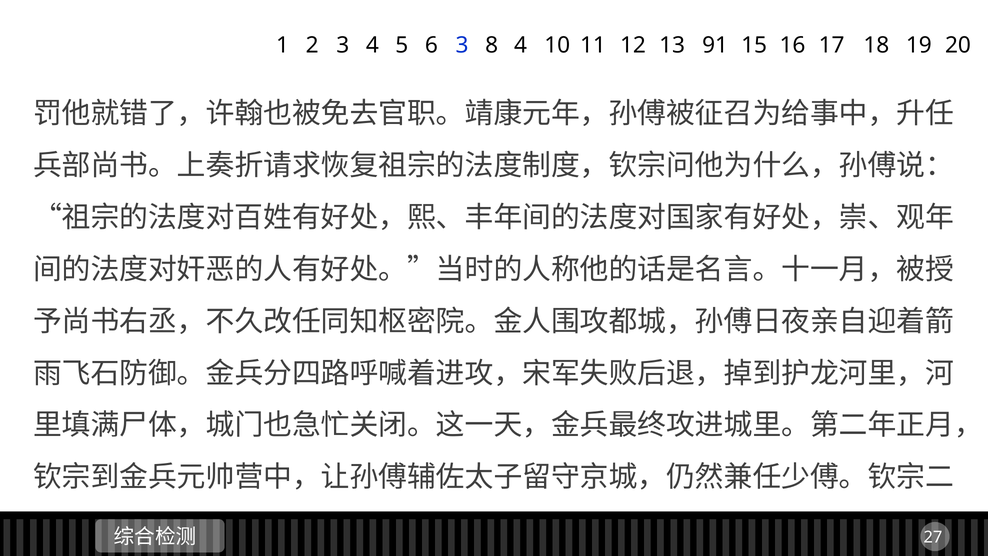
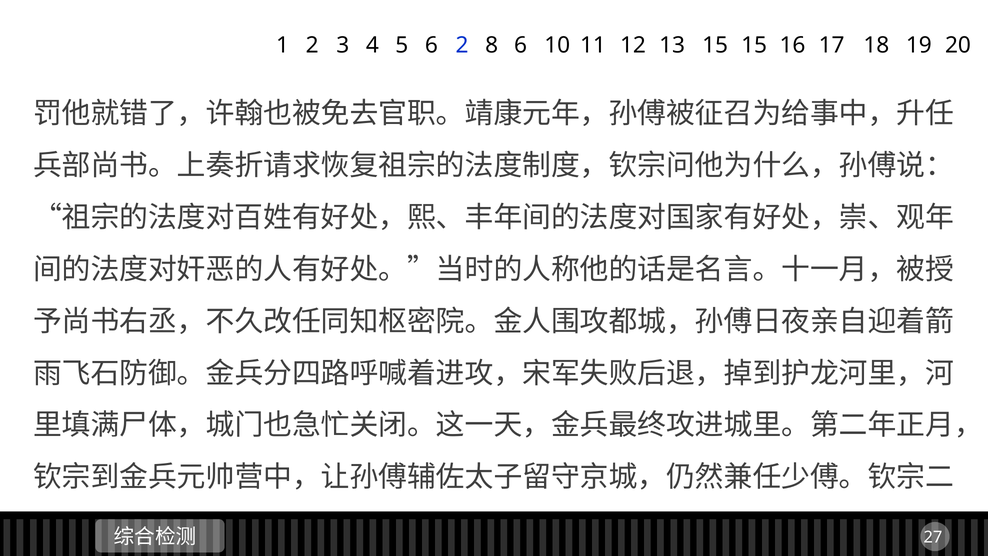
6 3: 3 -> 2
8 4: 4 -> 6
13 91: 91 -> 15
